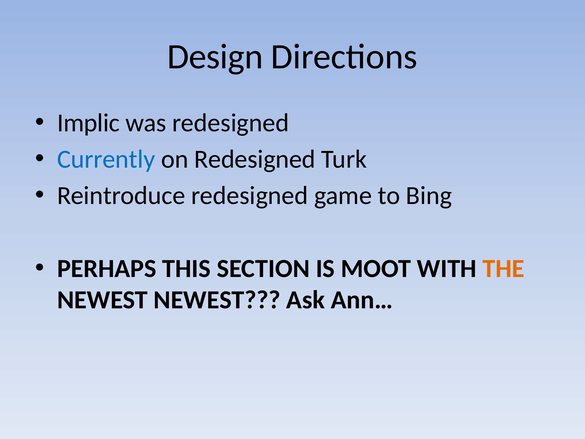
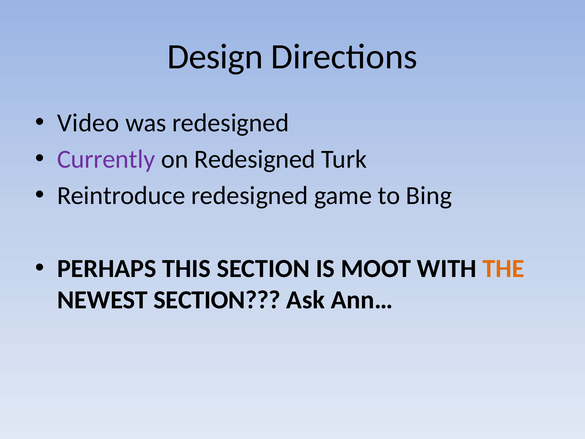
Implic: Implic -> Video
Currently colour: blue -> purple
NEWEST NEWEST: NEWEST -> SECTION
